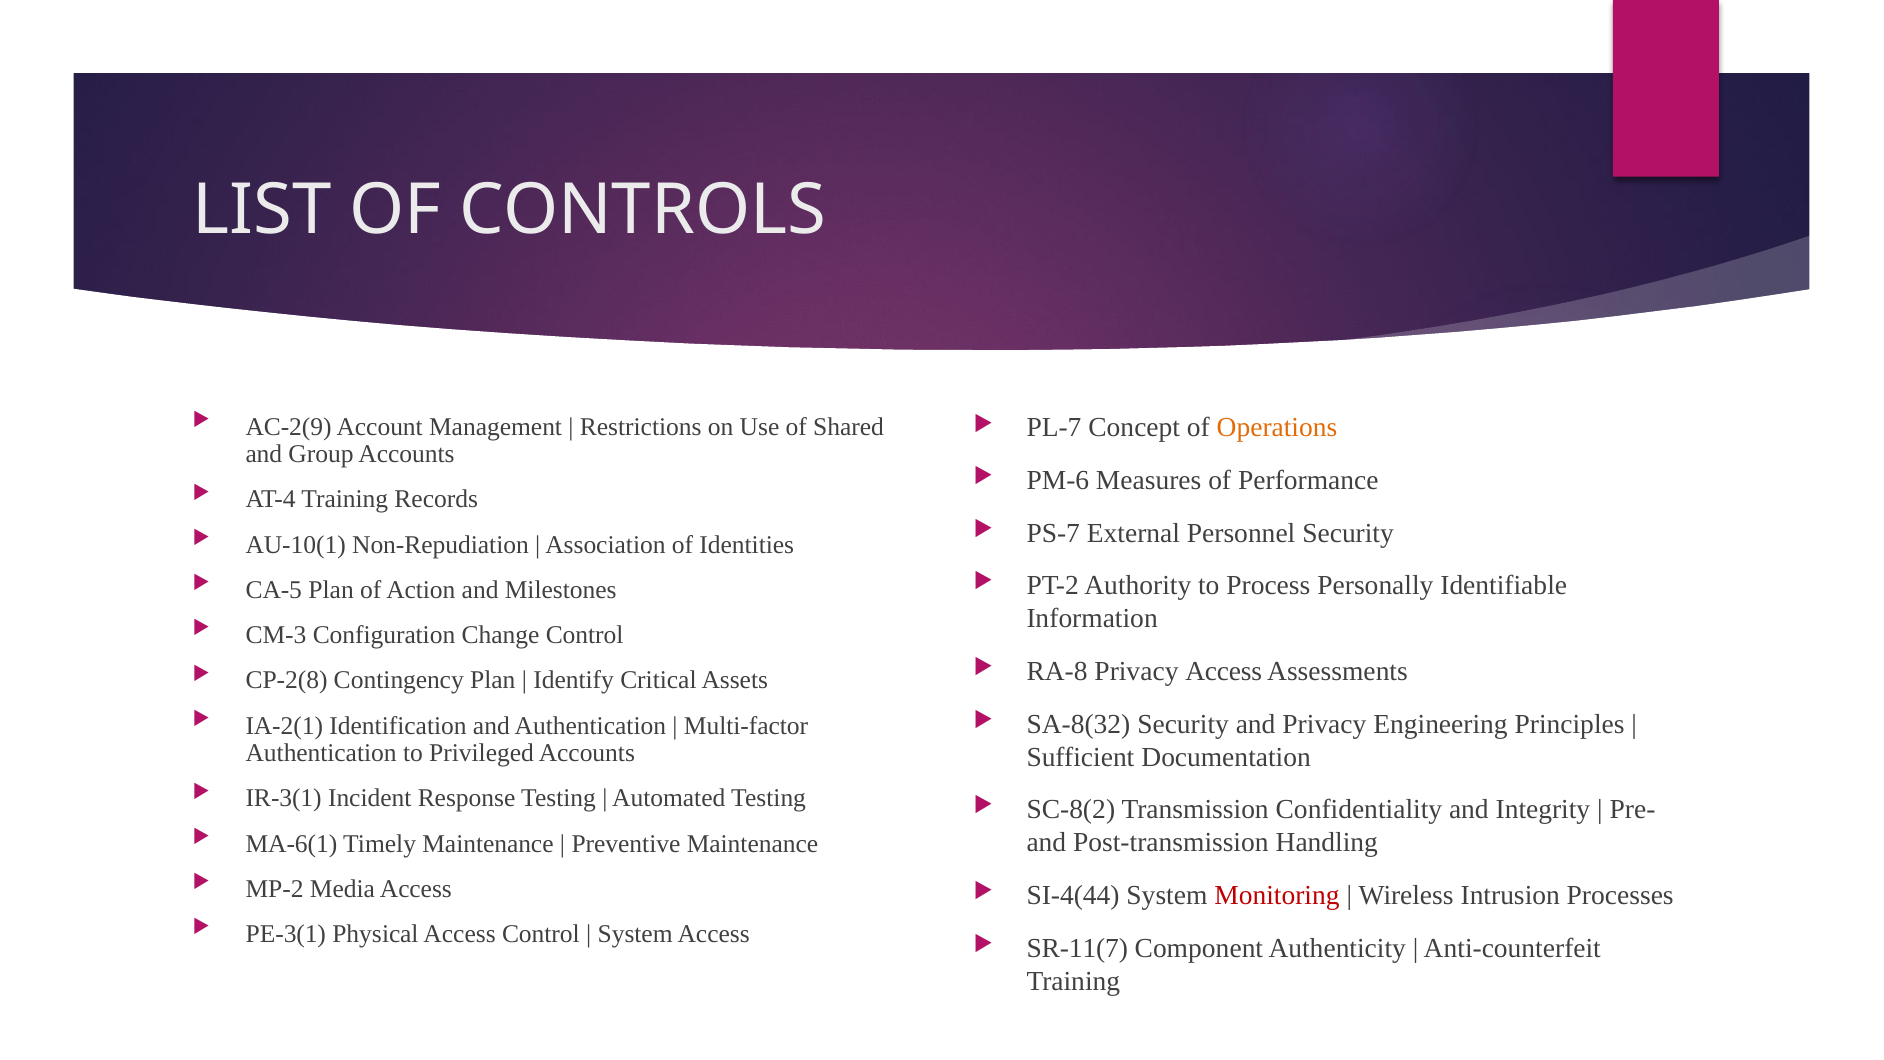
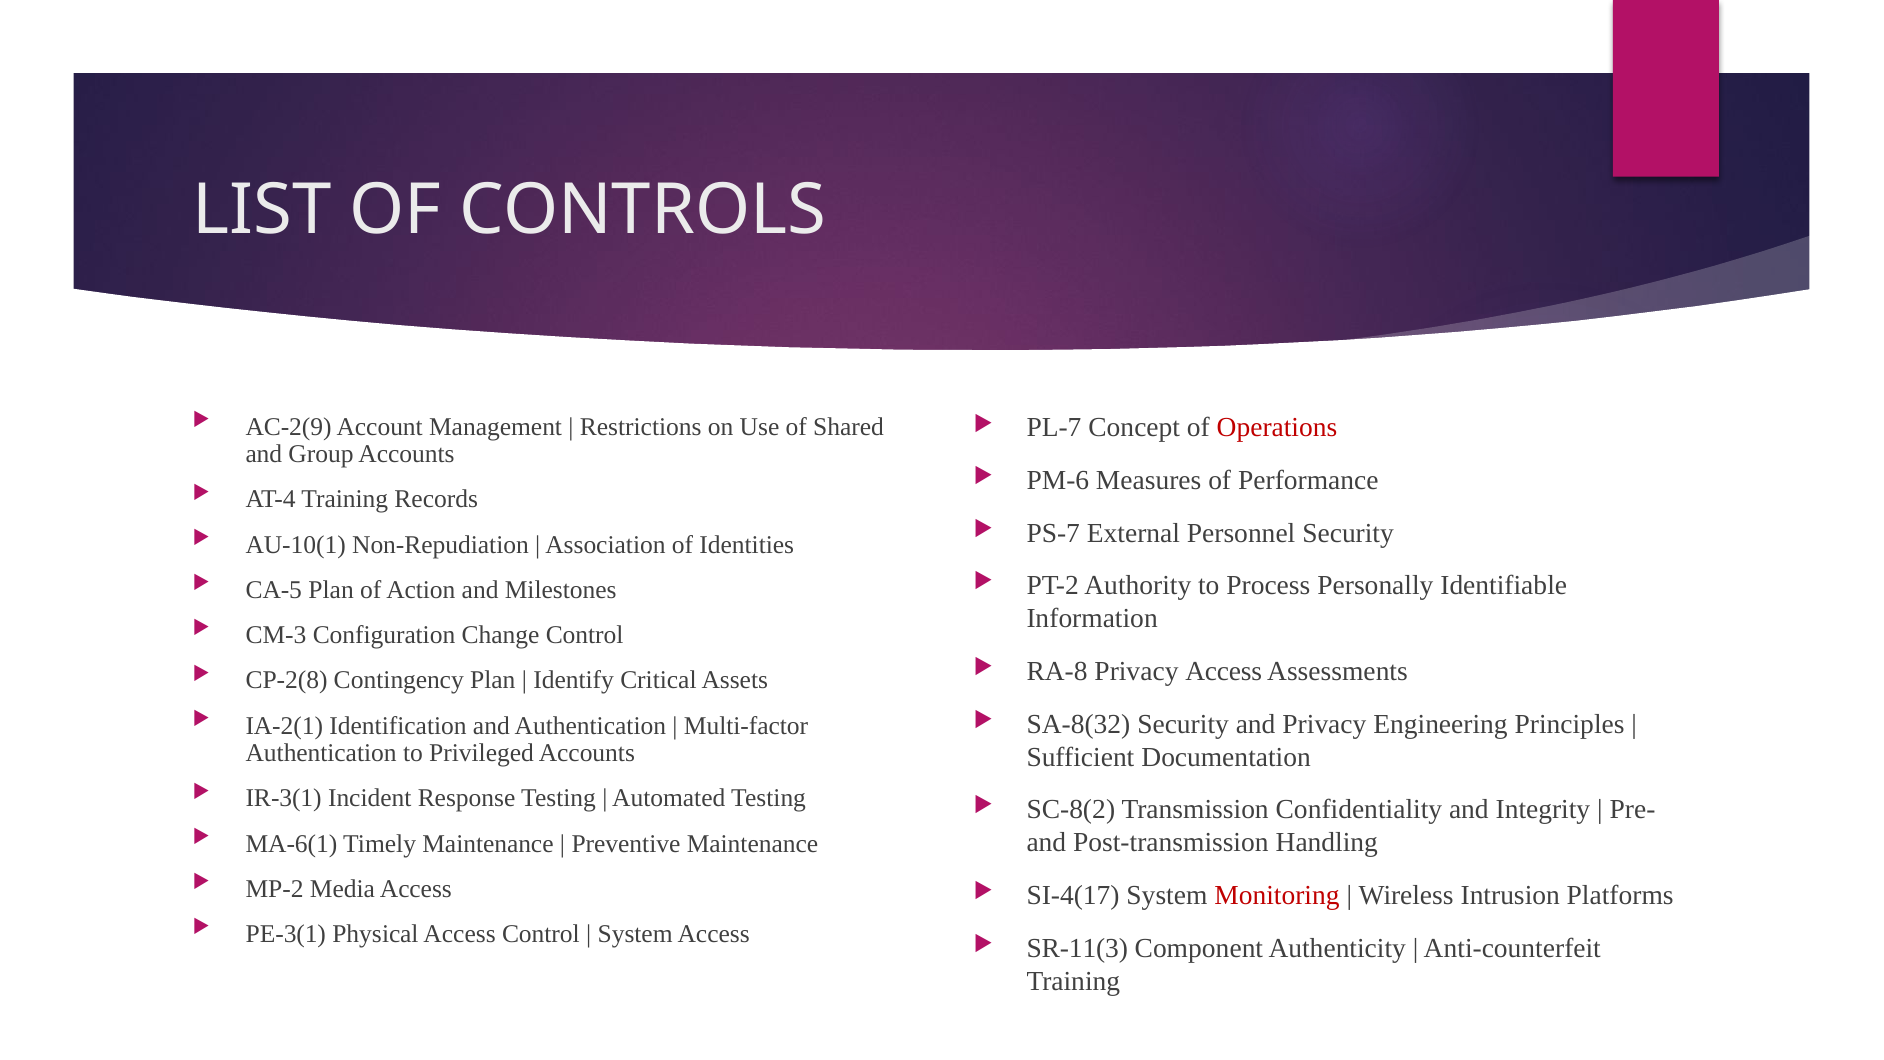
Operations colour: orange -> red
SI-4(44: SI-4(44 -> SI-4(17
Processes: Processes -> Platforms
SR-11(7: SR-11(7 -> SR-11(3
